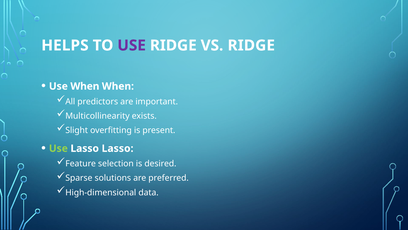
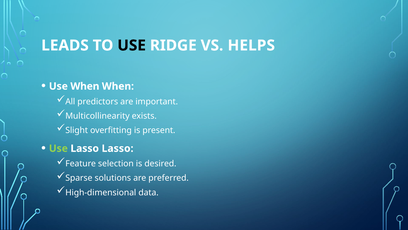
HELPS: HELPS -> LEADS
USE at (132, 45) colour: purple -> black
VS RIDGE: RIDGE -> HELPS
